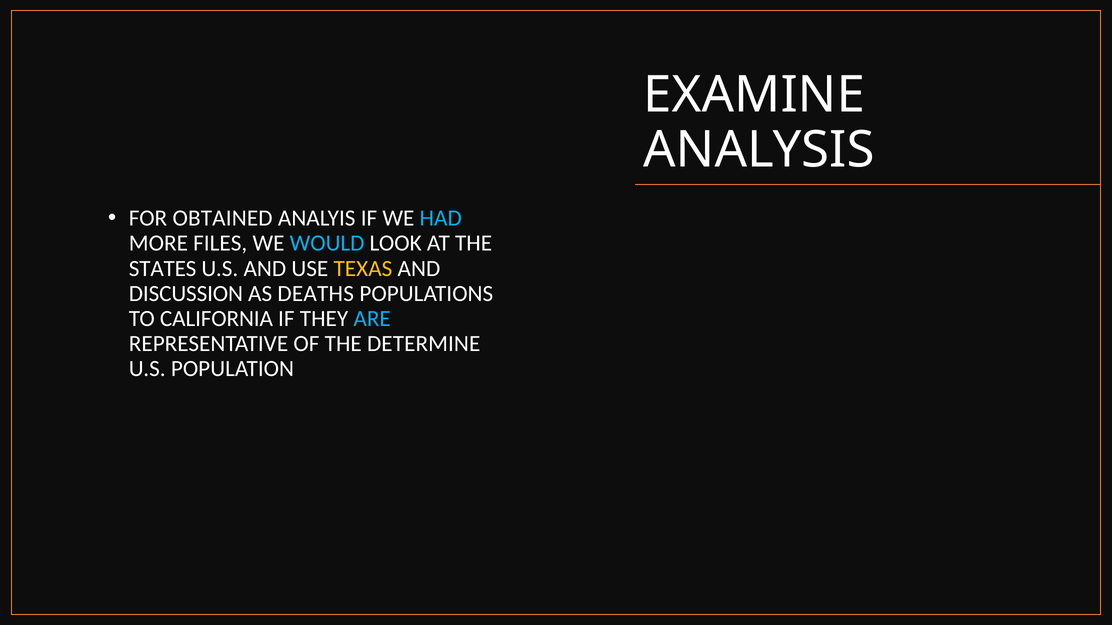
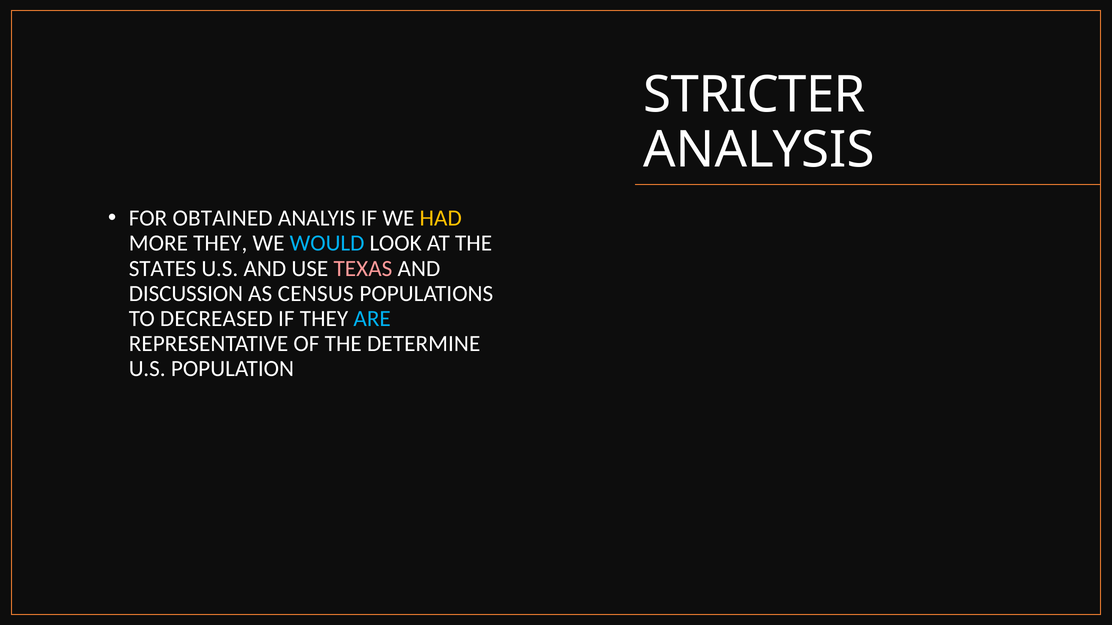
EXAMINE: EXAMINE -> STRICTER
HAD colour: light blue -> yellow
MORE FILES: FILES -> THEY
TEXAS colour: yellow -> pink
DEATHS: DEATHS -> CENSUS
CALIFORNIA: CALIFORNIA -> DECREASED
